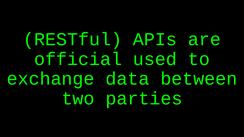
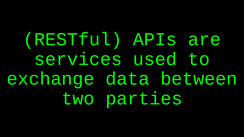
official: official -> services
